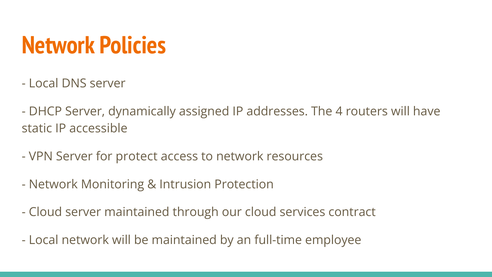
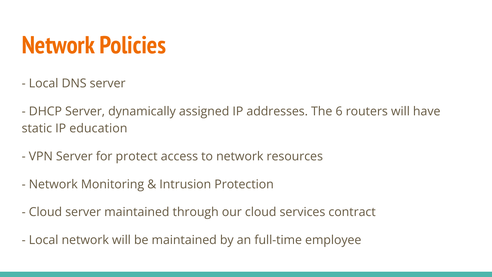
4: 4 -> 6
accessible: accessible -> education
